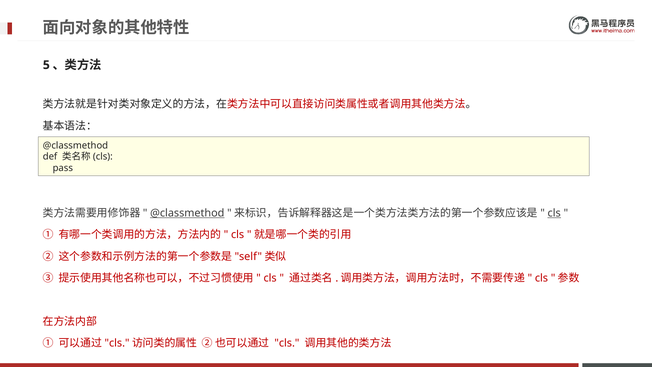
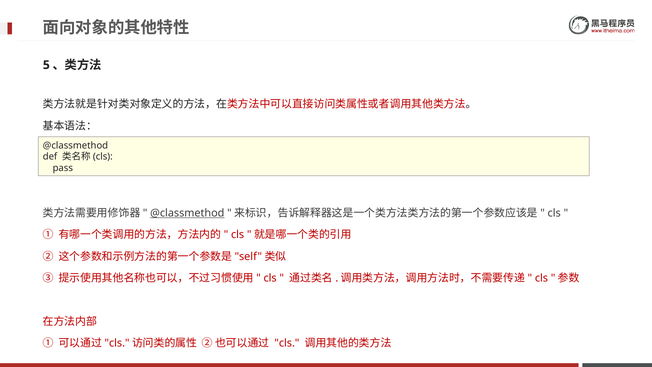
cls at (554, 213) underline: present -> none
